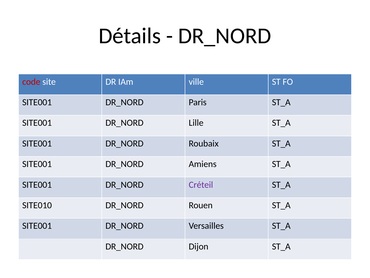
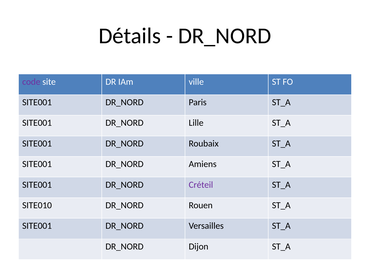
code colour: red -> purple
